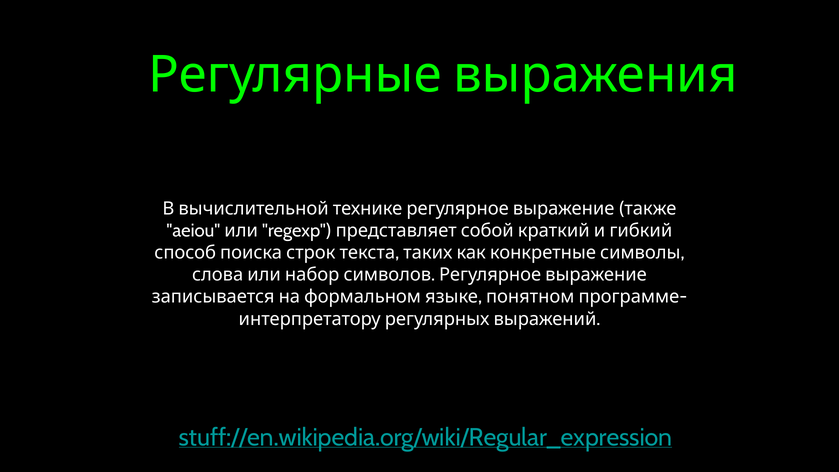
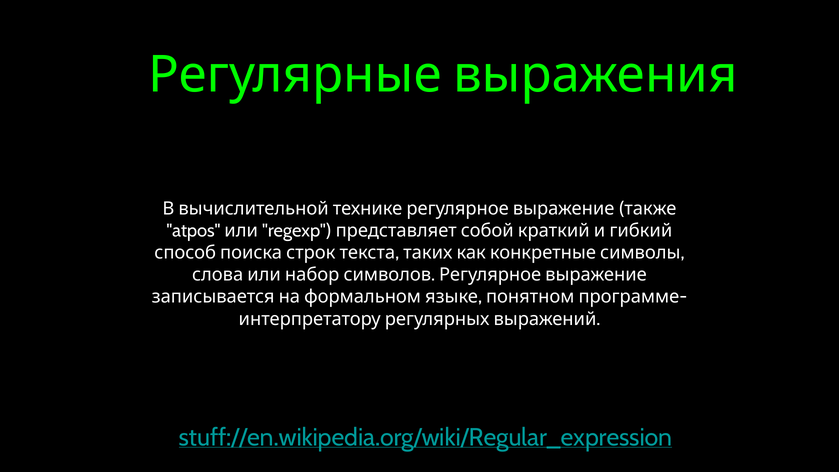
aeiou: aeiou -> atpos
